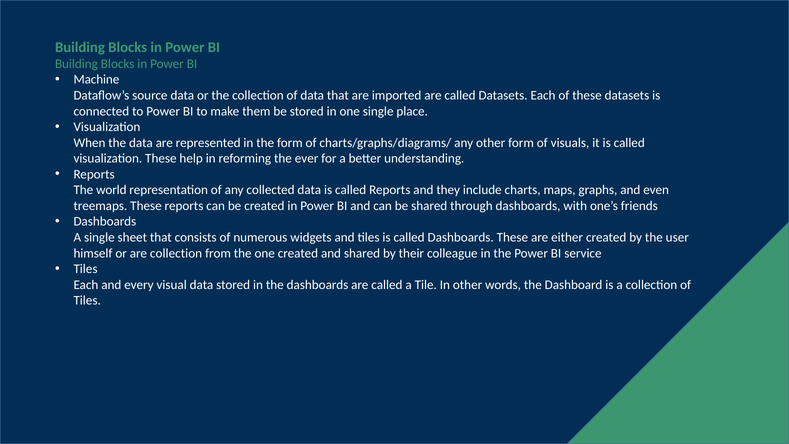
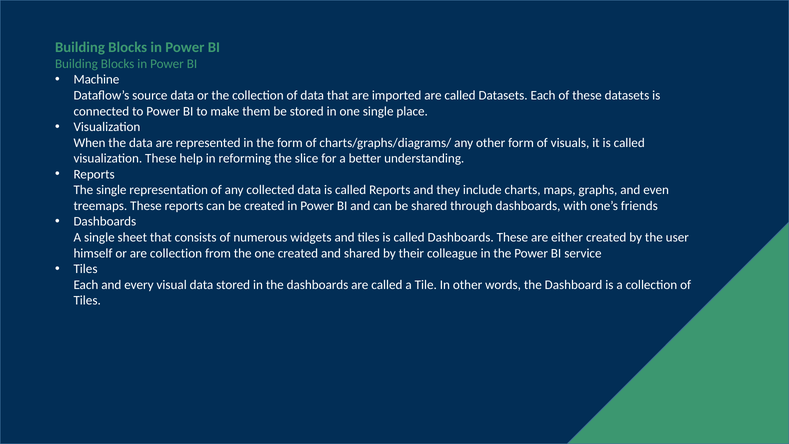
ever: ever -> slice
The world: world -> single
